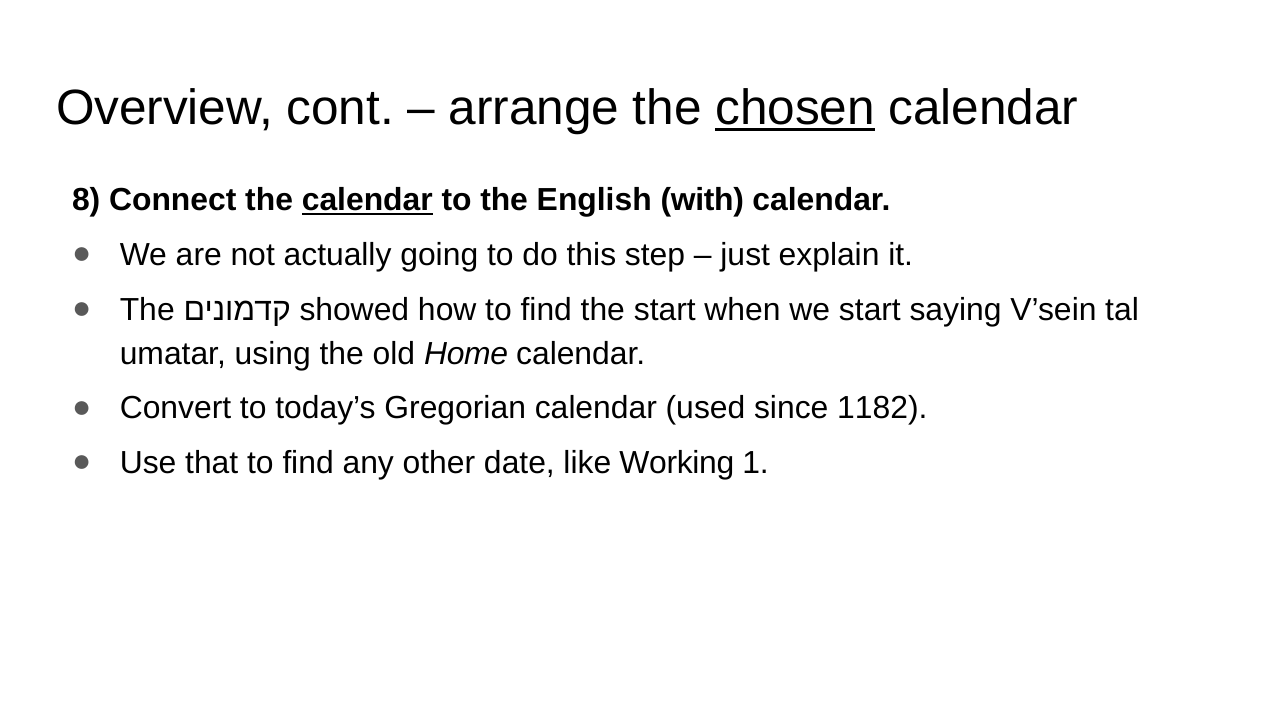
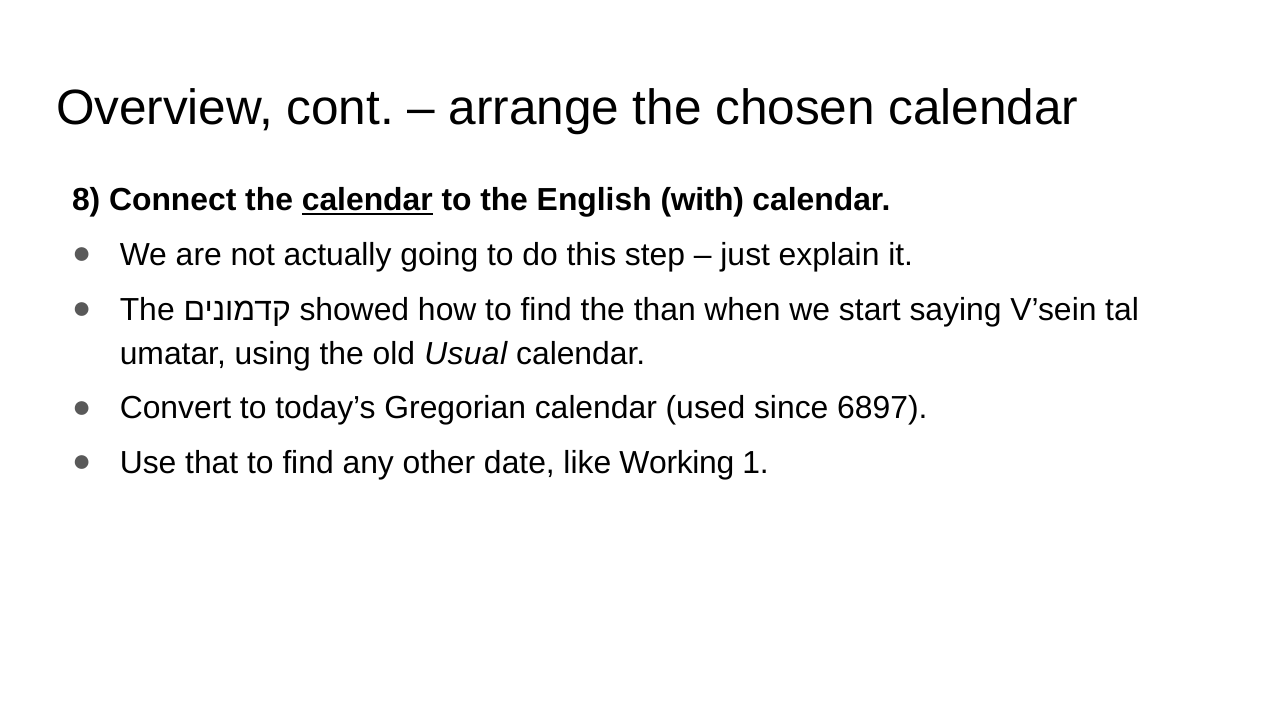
chosen underline: present -> none
the start: start -> than
Home: Home -> Usual
1182: 1182 -> 6897
